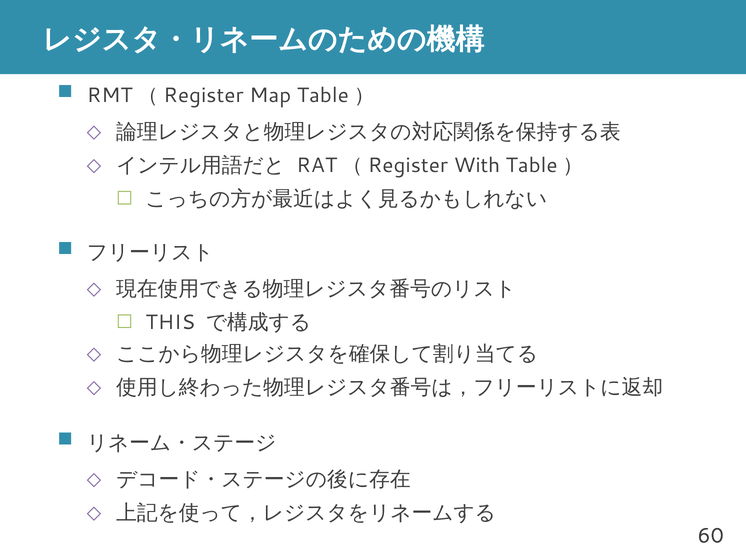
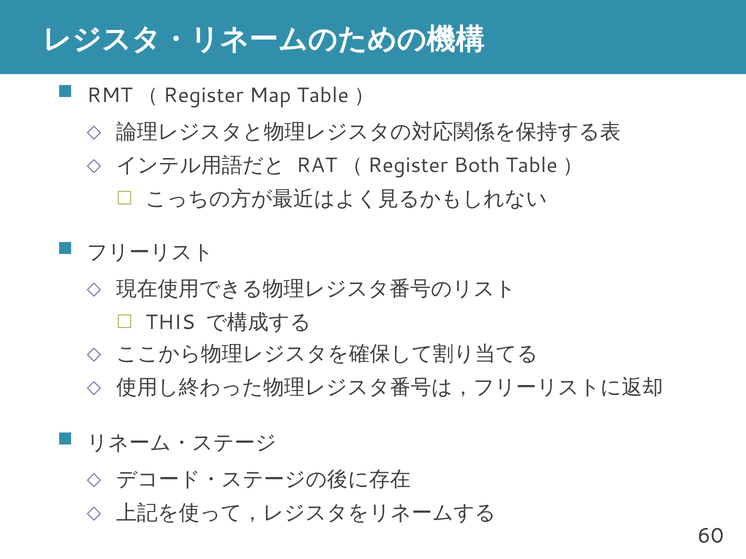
With: With -> Both
